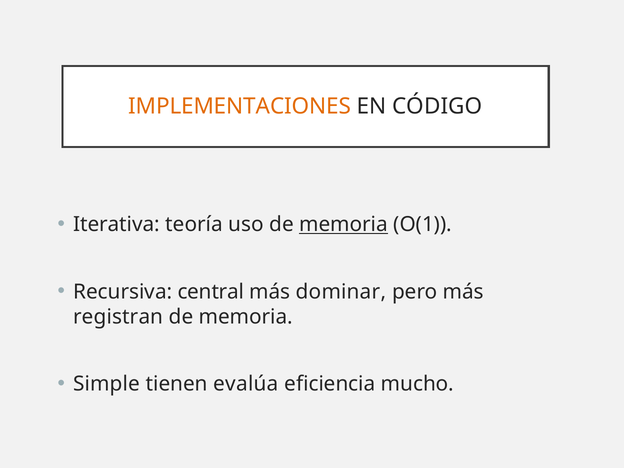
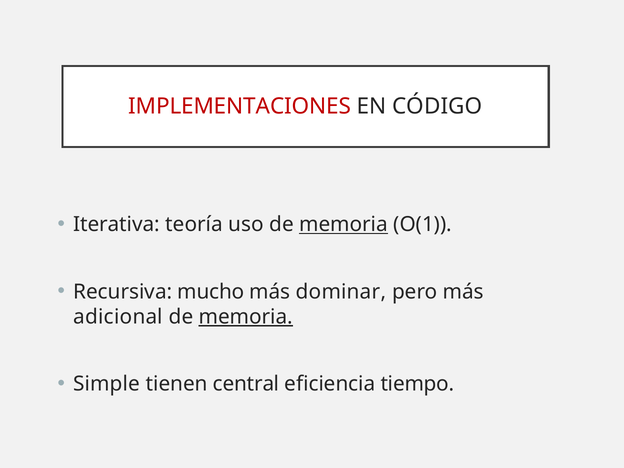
IMPLEMENTACIONES colour: orange -> red
central: central -> mucho
registran: registran -> adicional
memoria at (246, 317) underline: none -> present
evalúa: evalúa -> central
mucho: mucho -> tiempo
